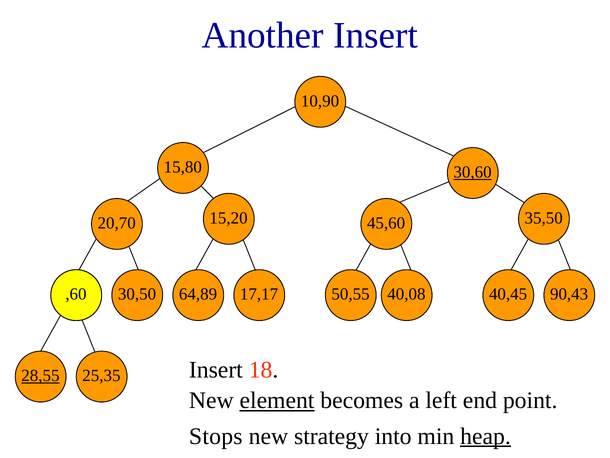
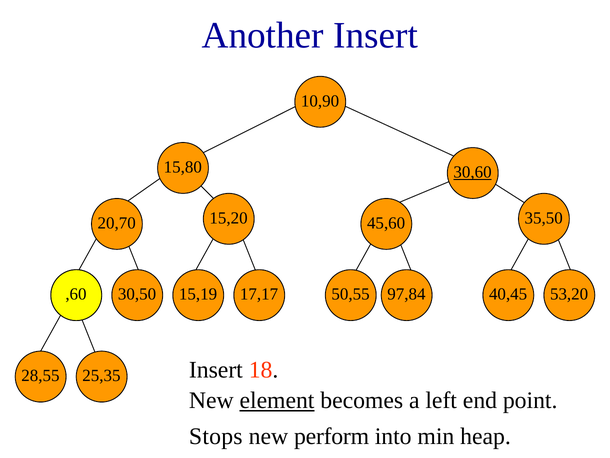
64,89: 64,89 -> 15,19
40,08: 40,08 -> 97,84
90,43: 90,43 -> 53,20
28,55 underline: present -> none
strategy: strategy -> perform
heap underline: present -> none
